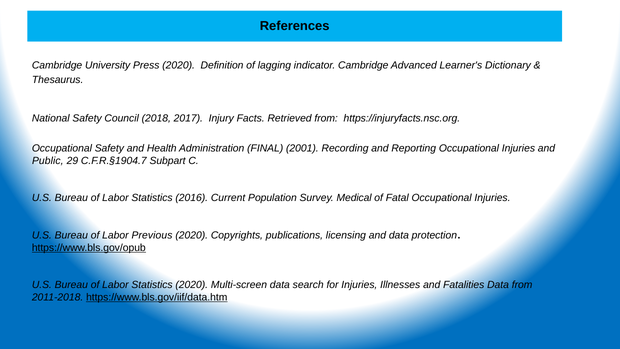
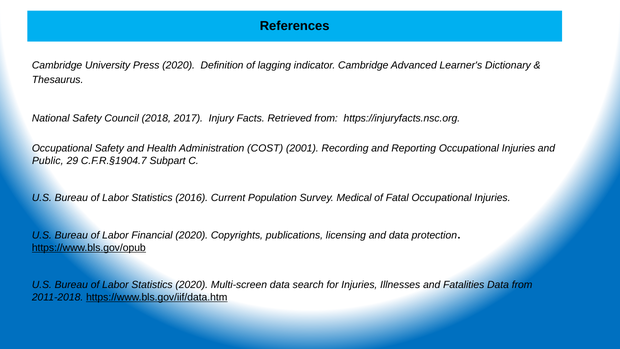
FINAL: FINAL -> COST
Previous: Previous -> Financial
